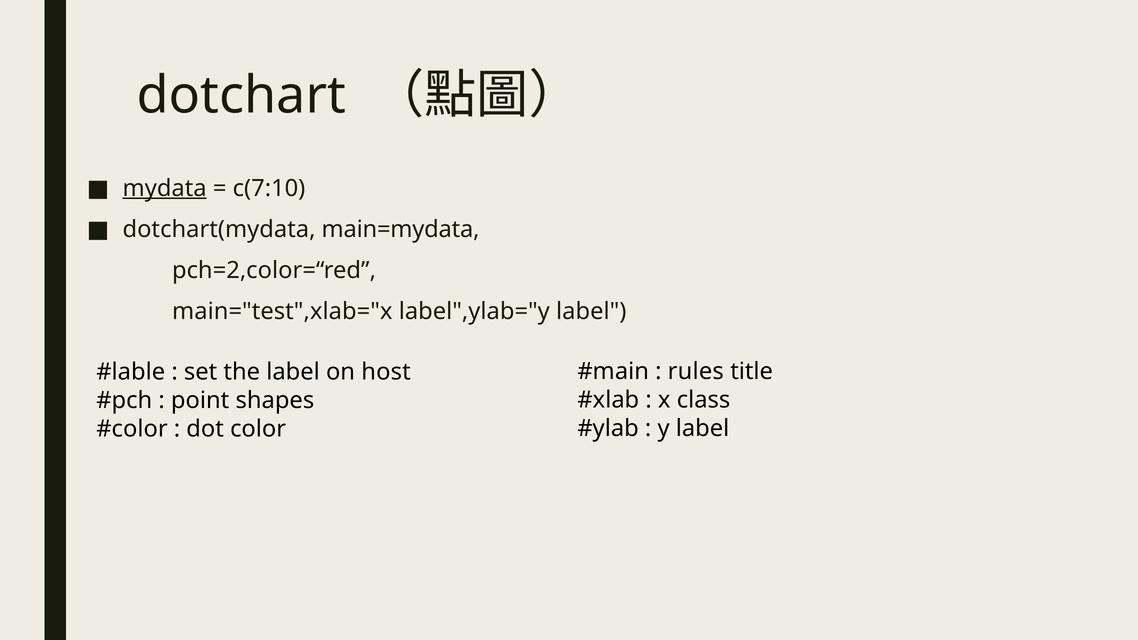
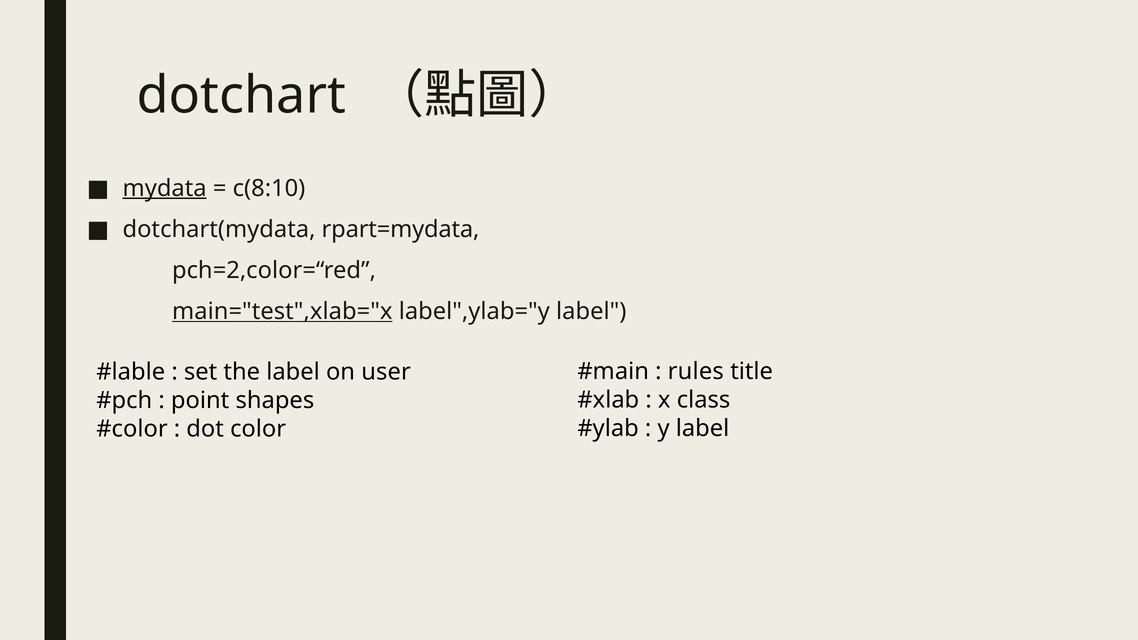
c(7:10: c(7:10 -> c(8:10
main=mydata: main=mydata -> rpart=mydata
main="test",xlab="x underline: none -> present
host: host -> user
